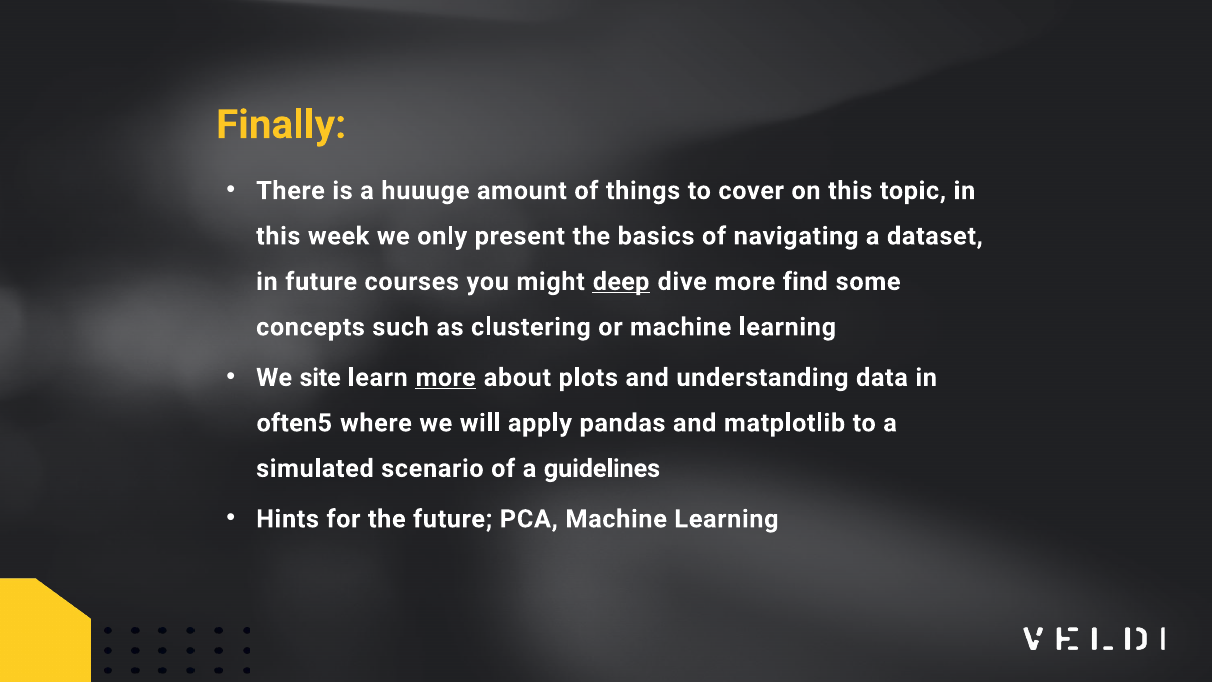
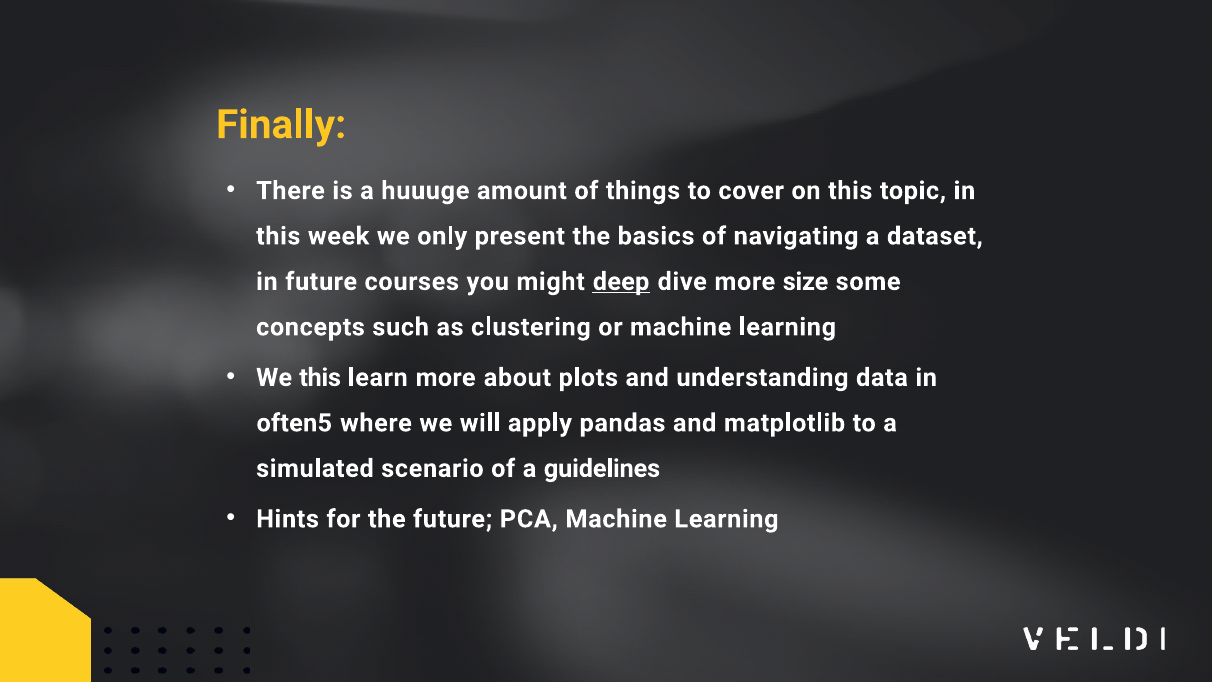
find: find -> size
We site: site -> this
more at (446, 377) underline: present -> none
